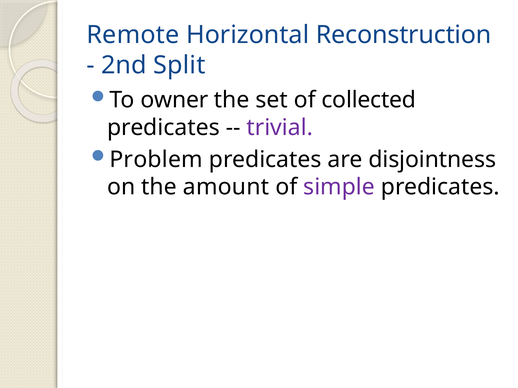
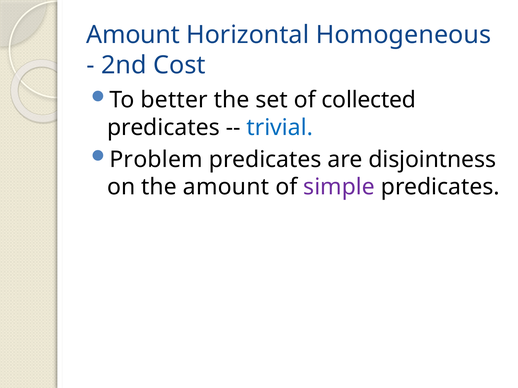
Remote at (133, 35): Remote -> Amount
Reconstruction: Reconstruction -> Homogeneous
Split: Split -> Cost
owner: owner -> better
trivial colour: purple -> blue
